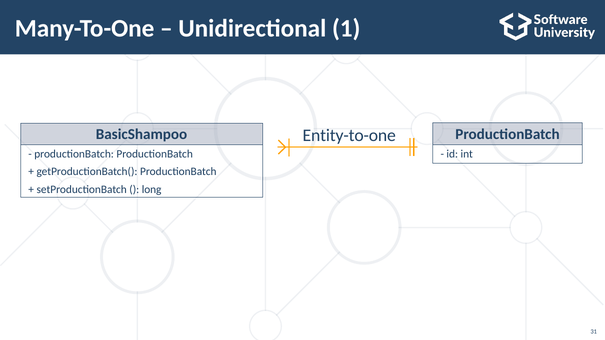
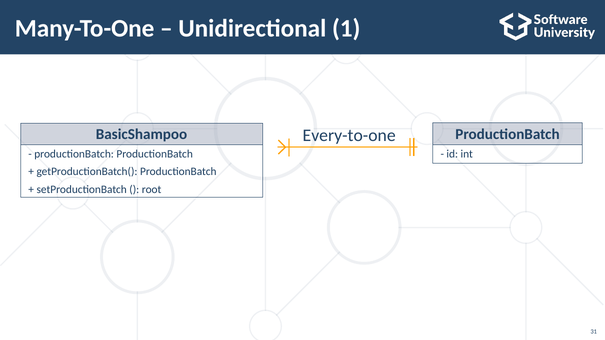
Entity-to-one: Entity-to-one -> Every-to-one
long: long -> root
